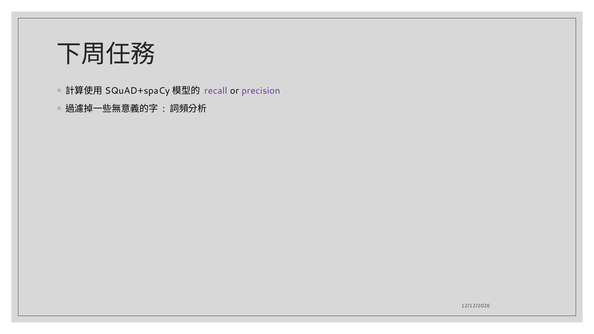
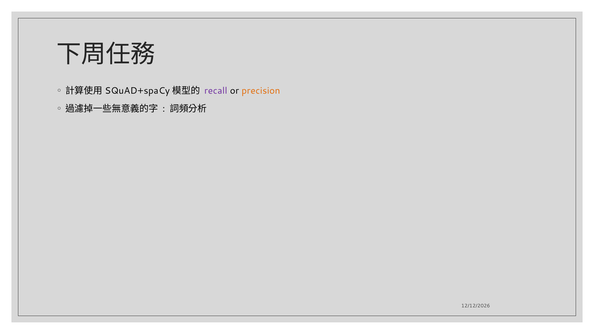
precision colour: purple -> orange
